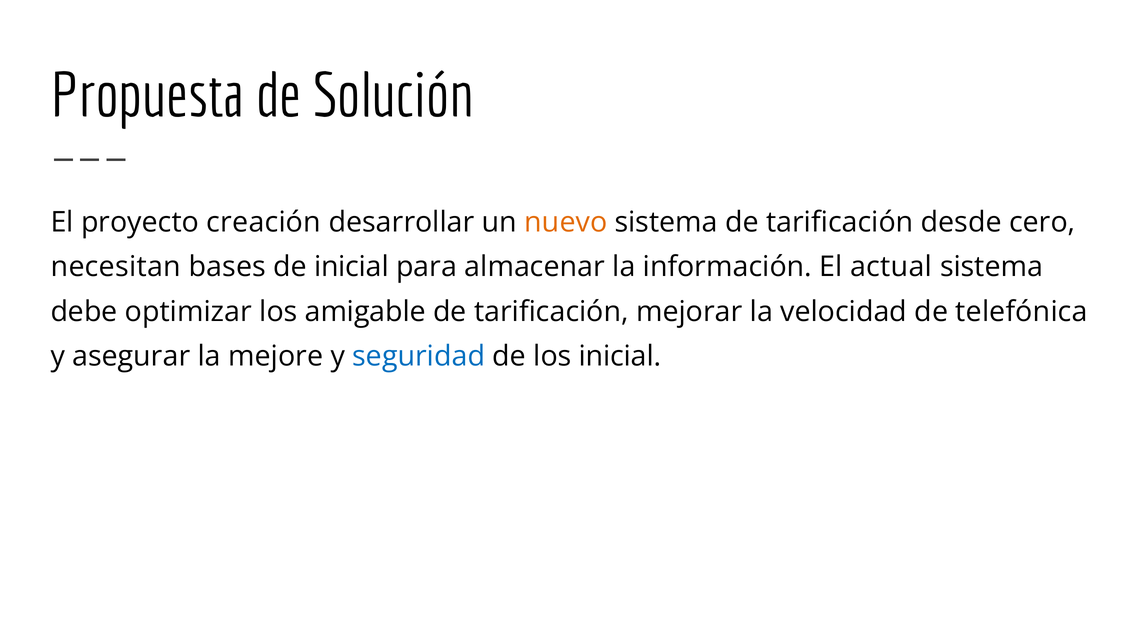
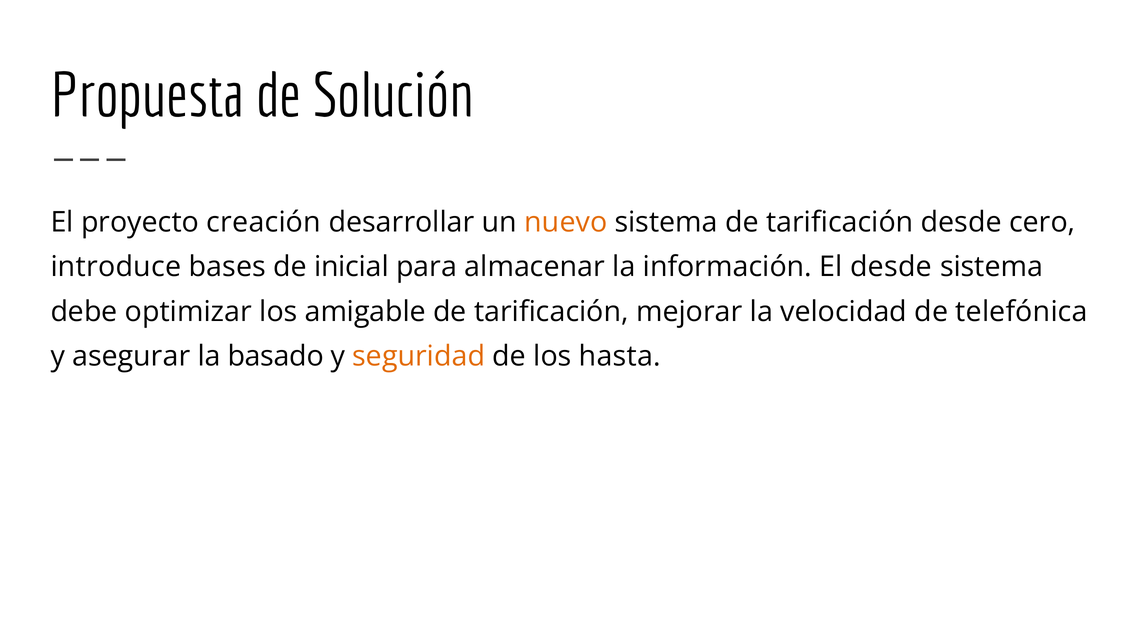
necesitan: necesitan -> introduce
El actual: actual -> desde
mejore: mejore -> basado
seguridad colour: blue -> orange
los inicial: inicial -> hasta
